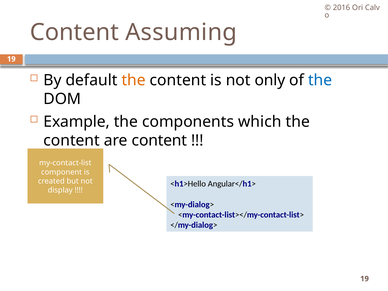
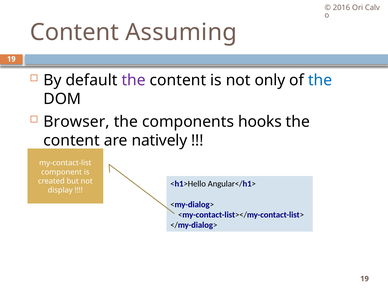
the at (134, 80) colour: orange -> purple
Example: Example -> Browser
which: which -> hooks
are content: content -> natively
